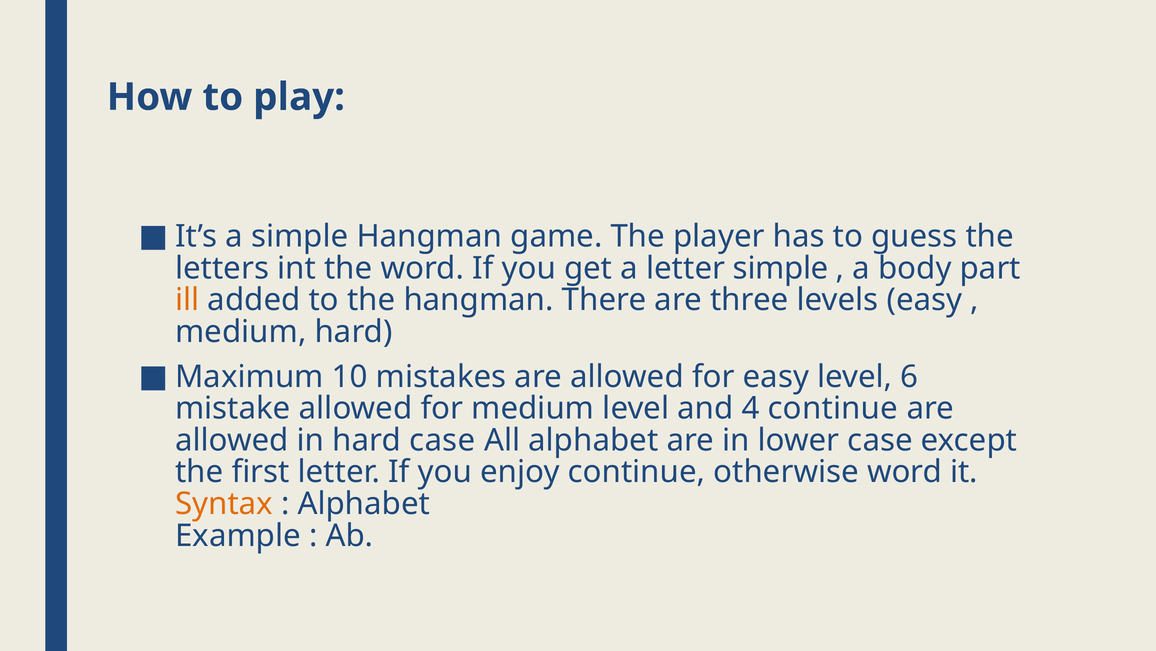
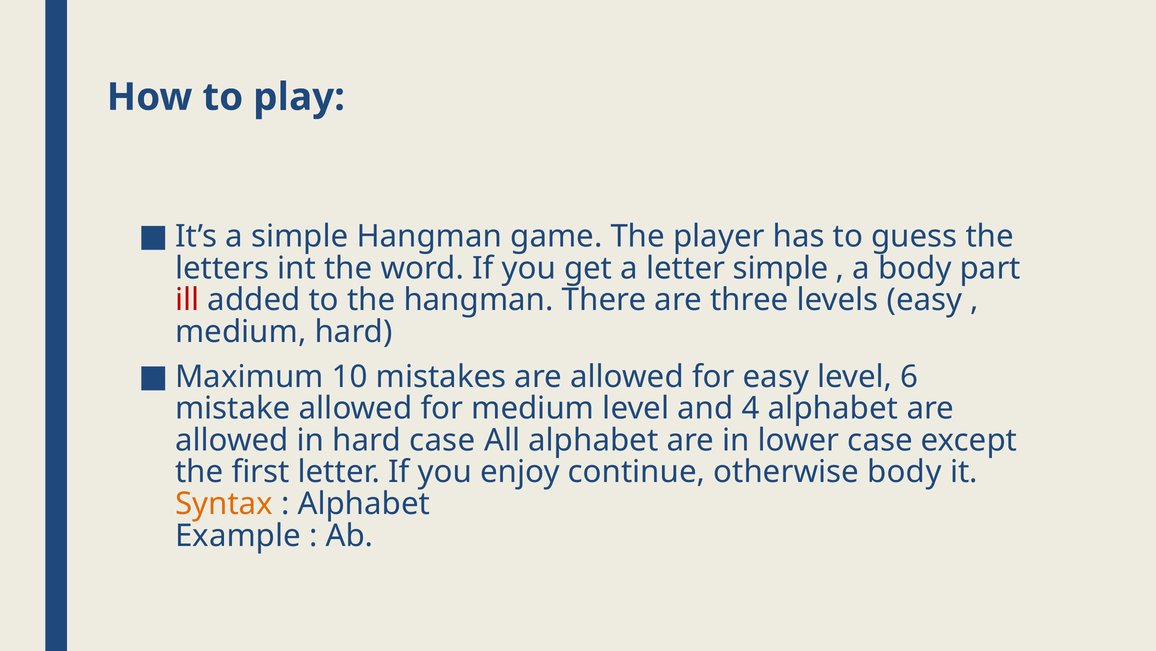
ill colour: orange -> red
4 continue: continue -> alphabet
otherwise word: word -> body
